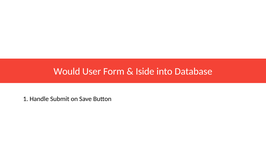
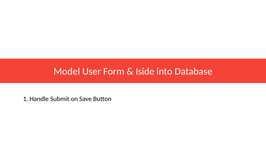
Would: Would -> Model
